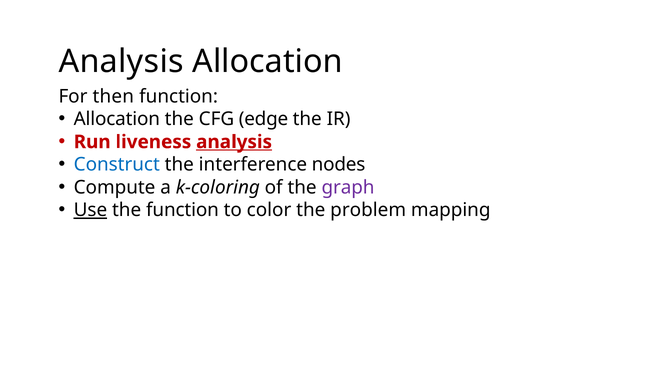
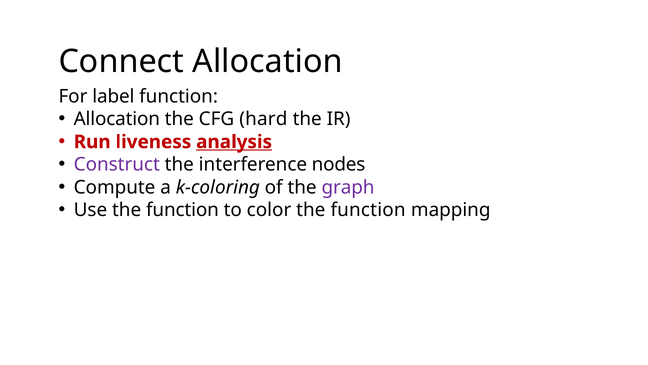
Analysis at (121, 61): Analysis -> Connect
then: then -> label
edge: edge -> hard
Construct colour: blue -> purple
Use underline: present -> none
problem at (368, 210): problem -> function
